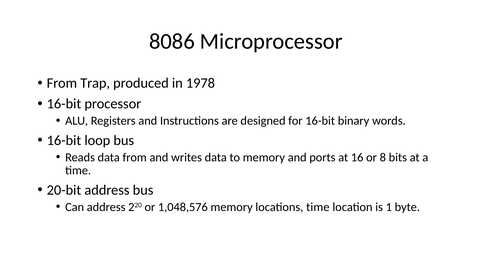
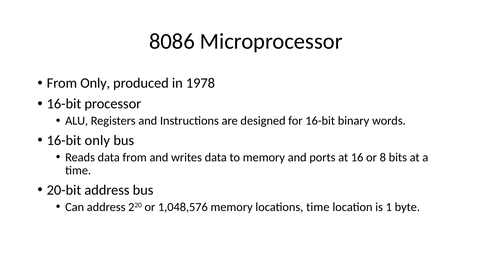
From Trap: Trap -> Only
16-bit loop: loop -> only
